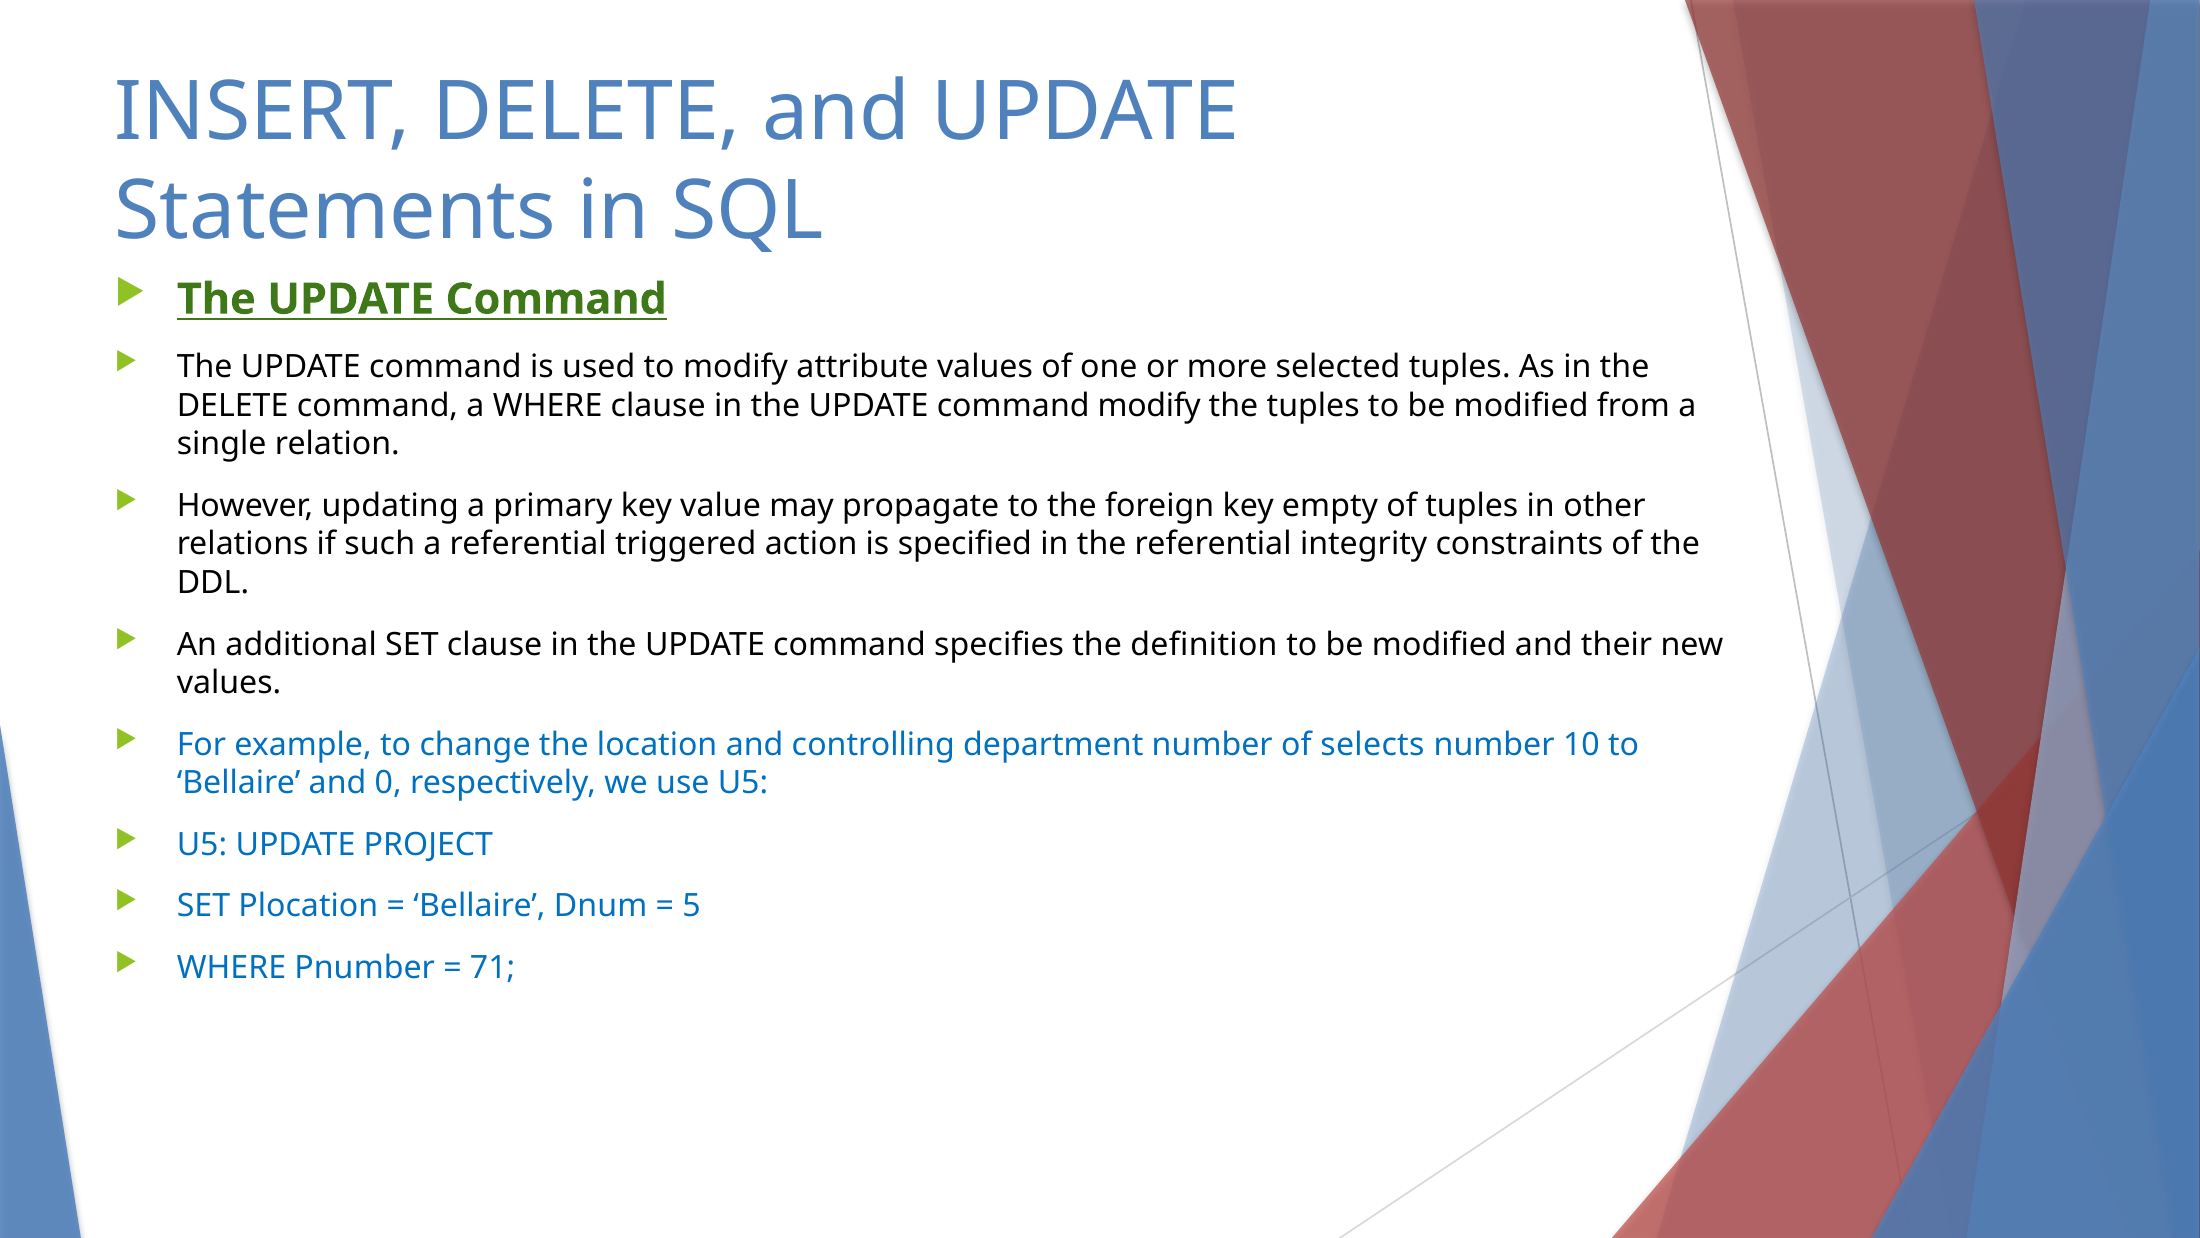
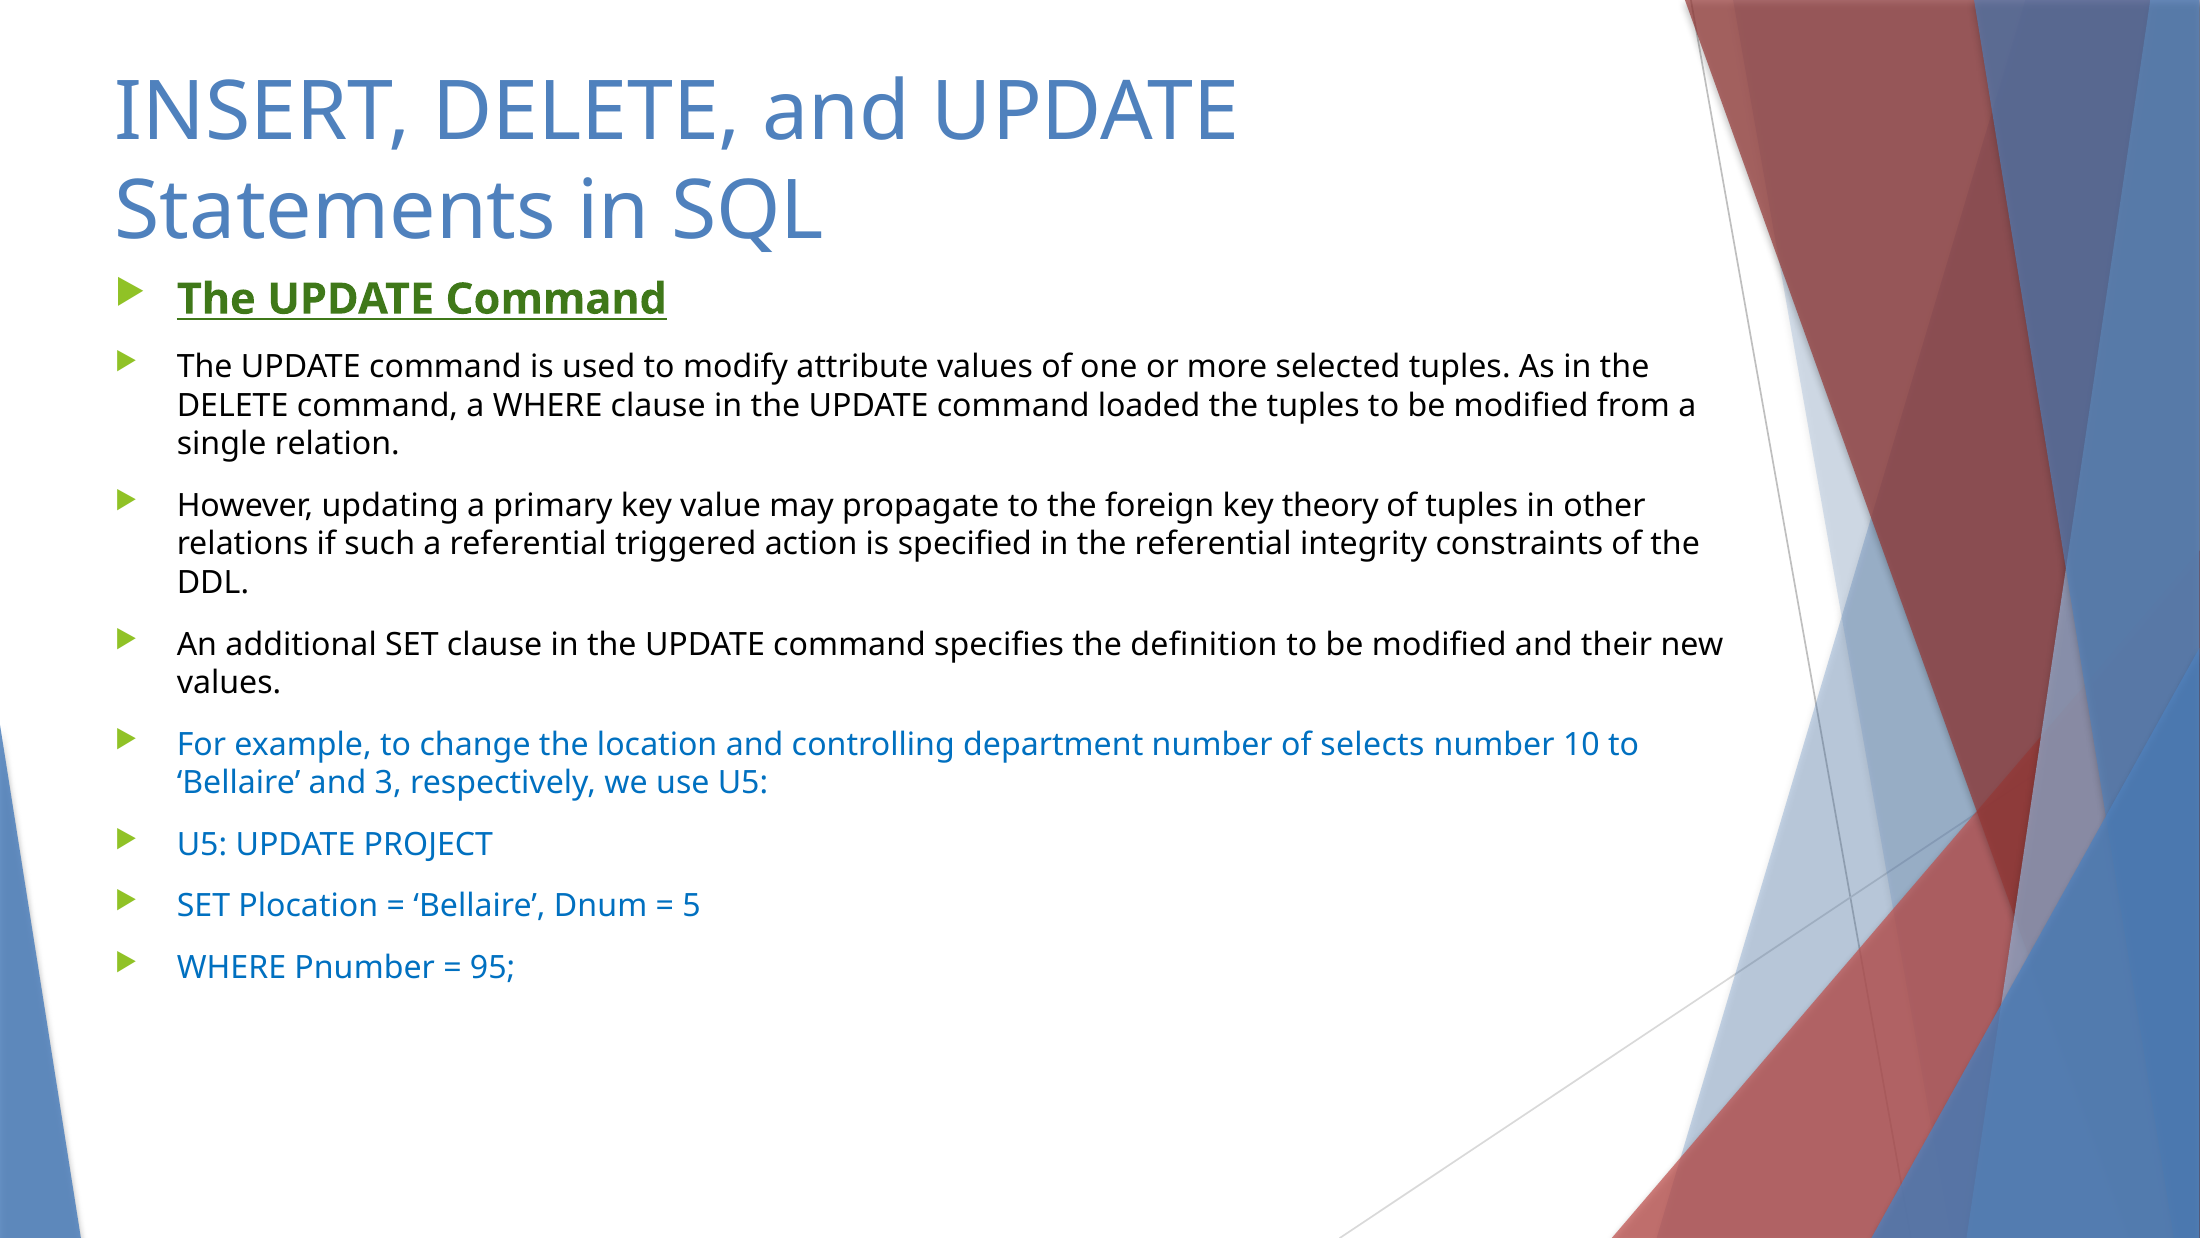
command modify: modify -> loaded
empty: empty -> theory
0: 0 -> 3
71: 71 -> 95
